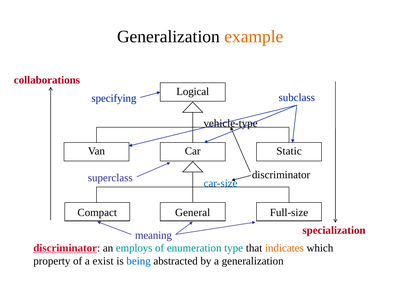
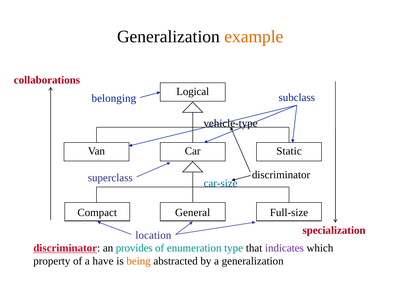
specifying: specifying -> belonging
meaning: meaning -> location
employs: employs -> provides
indicates colour: orange -> purple
exist: exist -> have
being colour: blue -> orange
